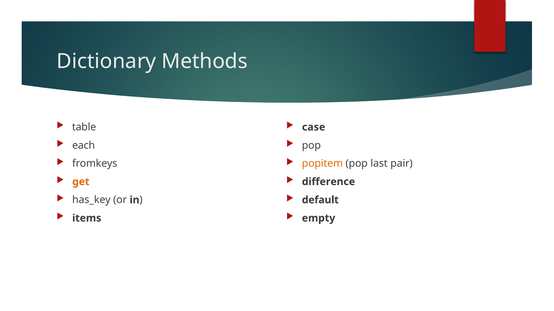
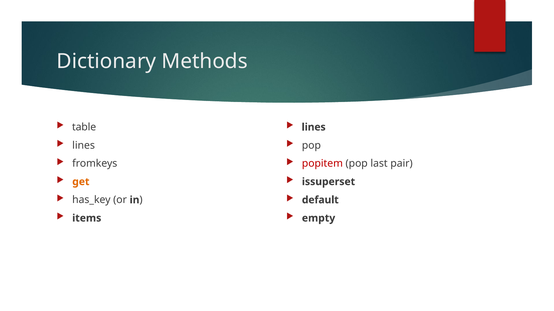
case at (314, 127): case -> lines
each at (84, 146): each -> lines
popitem colour: orange -> red
difference: difference -> issuperset
